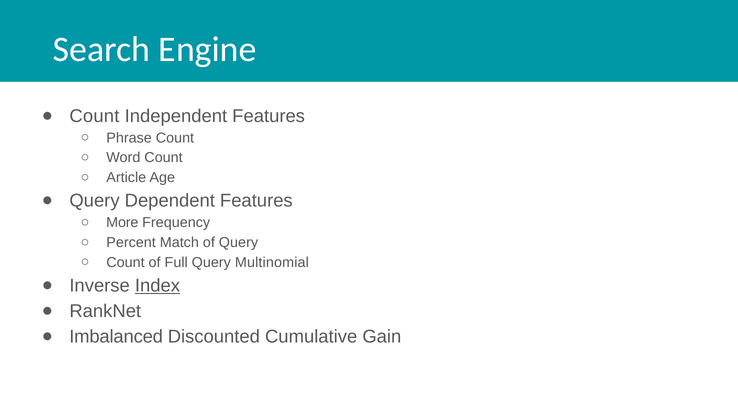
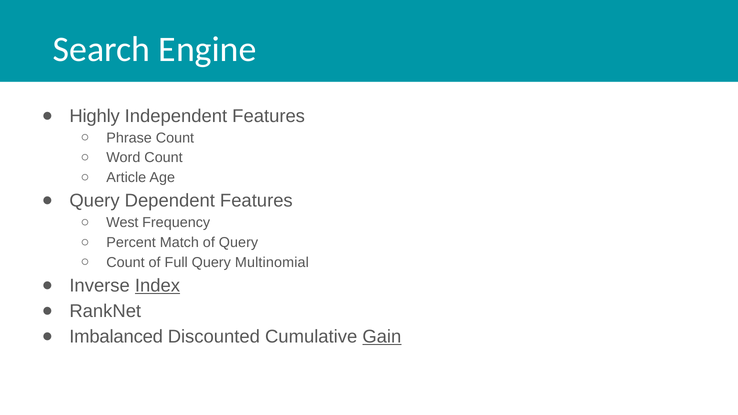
Count at (94, 116): Count -> Highly
More: More -> West
Gain underline: none -> present
